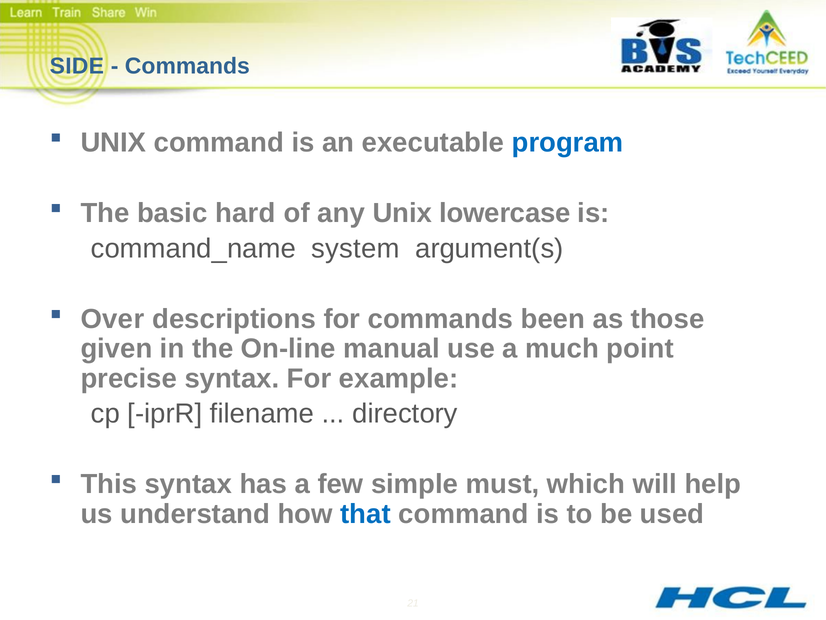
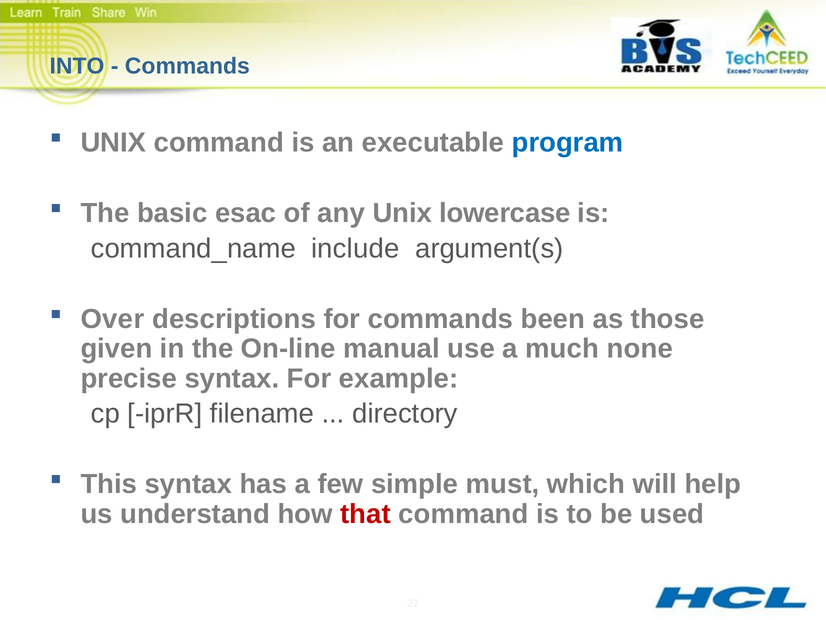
SIDE: SIDE -> INTO
hard: hard -> esac
system: system -> include
point: point -> none
that colour: blue -> red
